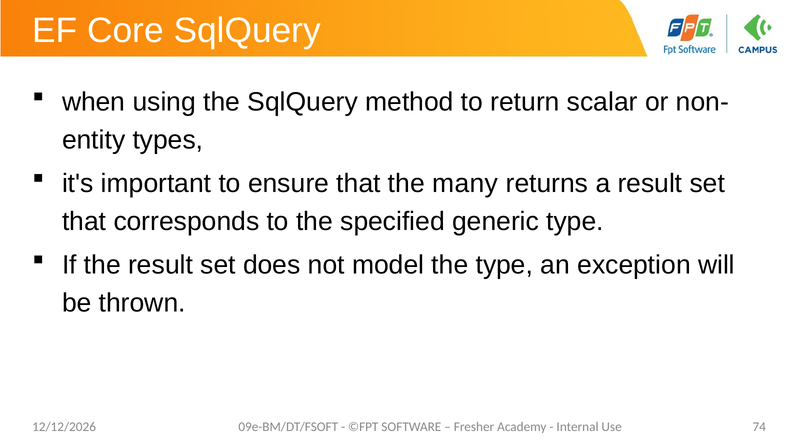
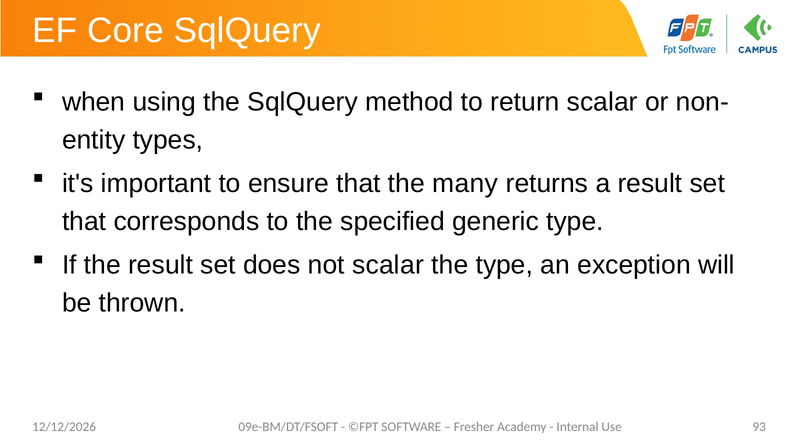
not model: model -> scalar
74: 74 -> 93
